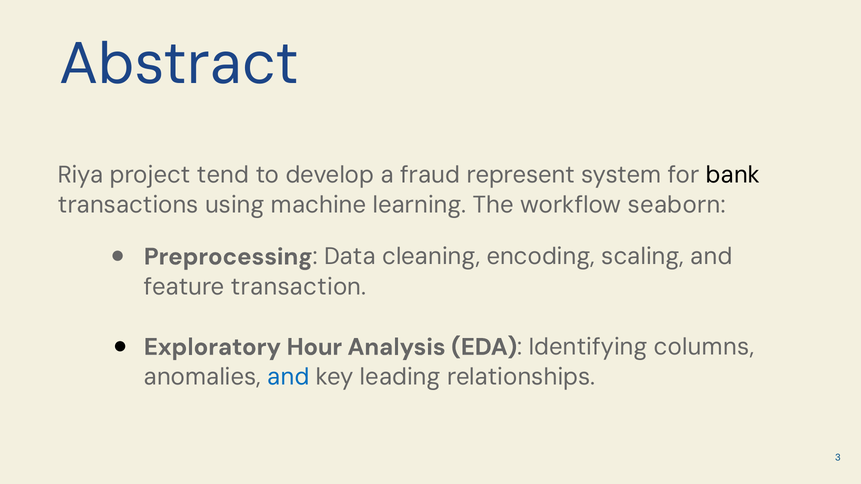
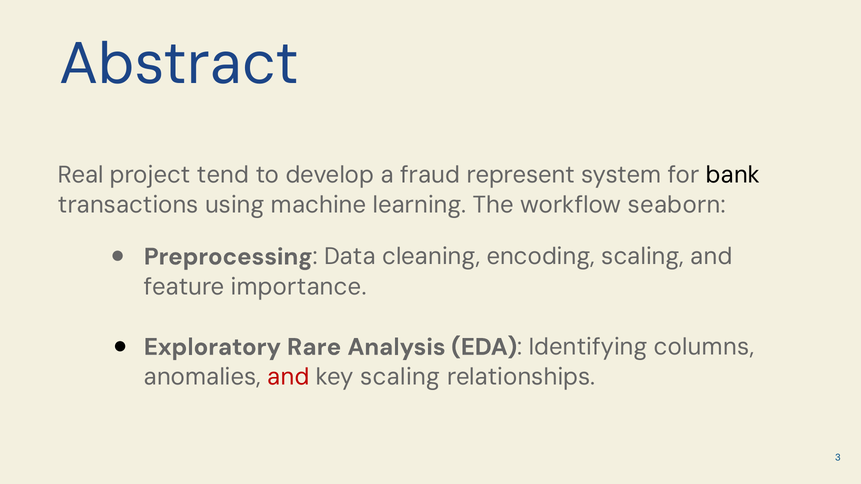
Riya: Riya -> Real
transaction: transaction -> importance
Hour: Hour -> Rare
and at (288, 377) colour: blue -> red
key leading: leading -> scaling
